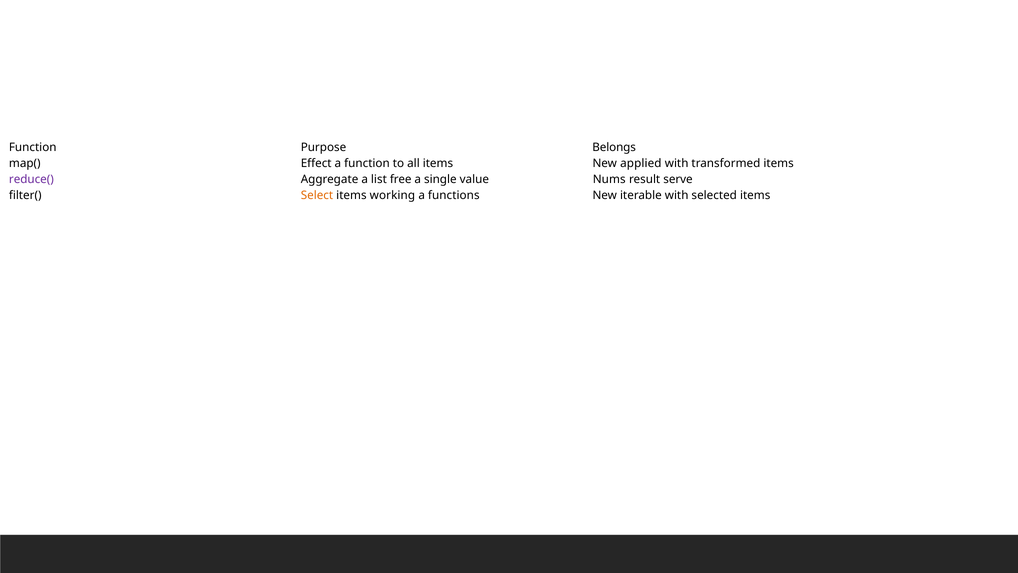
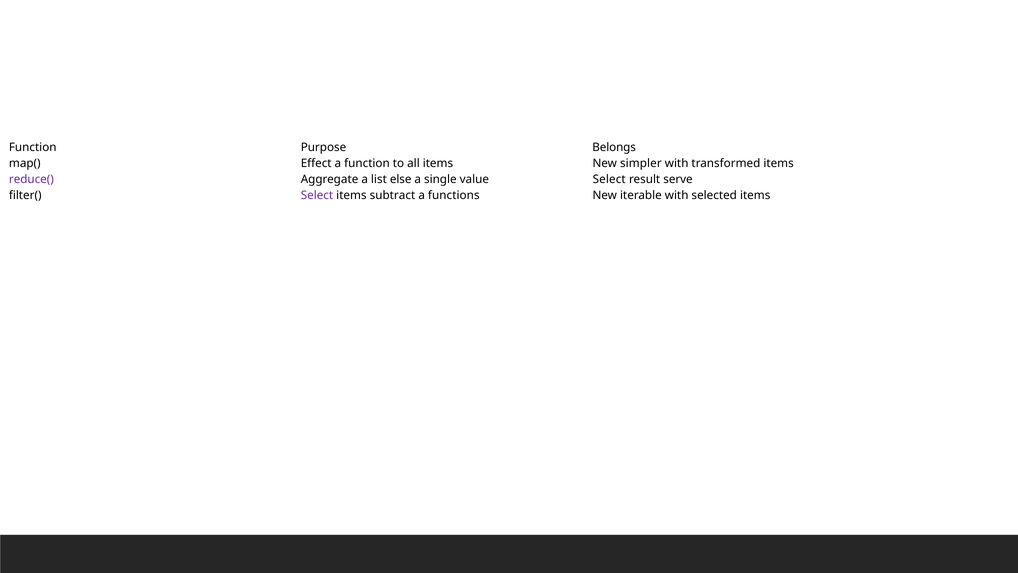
applied: applied -> simpler
free: free -> else
value Nums: Nums -> Select
Select at (317, 195) colour: orange -> purple
working: working -> subtract
